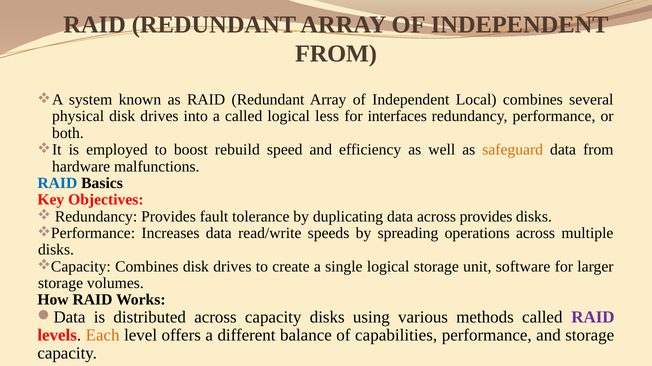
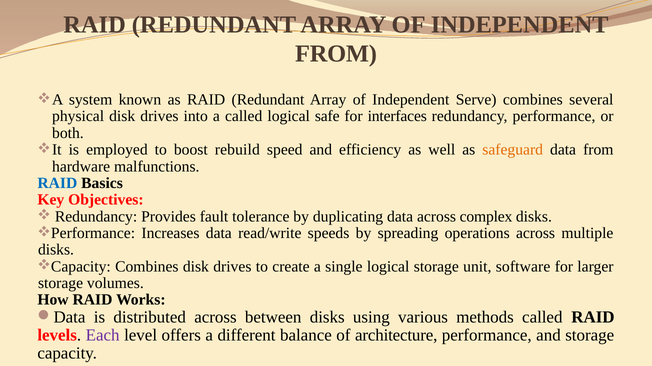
Local: Local -> Serve
less: less -> safe
across provides: provides -> complex
across capacity: capacity -> between
RAID at (593, 318) colour: purple -> black
Each colour: orange -> purple
capabilities: capabilities -> architecture
